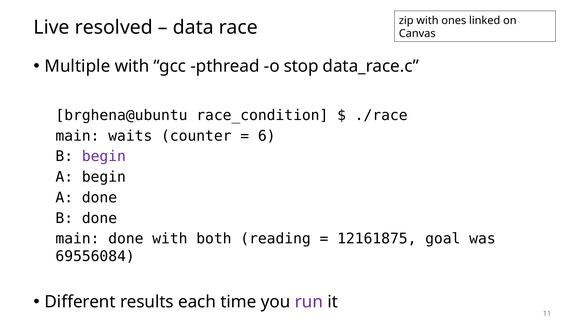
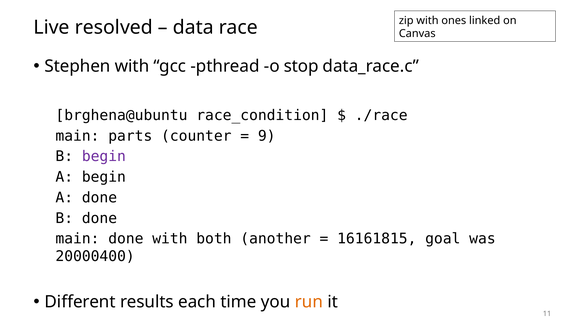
Multiple: Multiple -> Stephen
waits: waits -> parts
6: 6 -> 9
reading: reading -> another
12161875: 12161875 -> 16161815
69556084: 69556084 -> 20000400
run colour: purple -> orange
